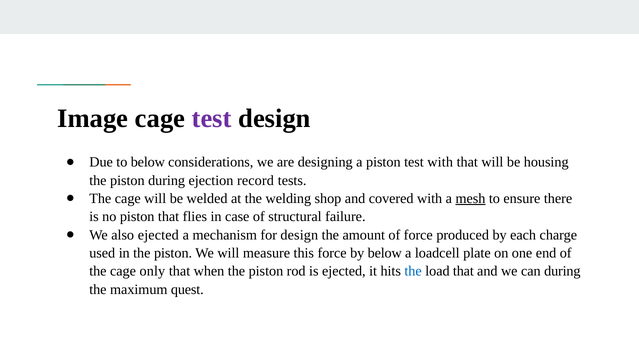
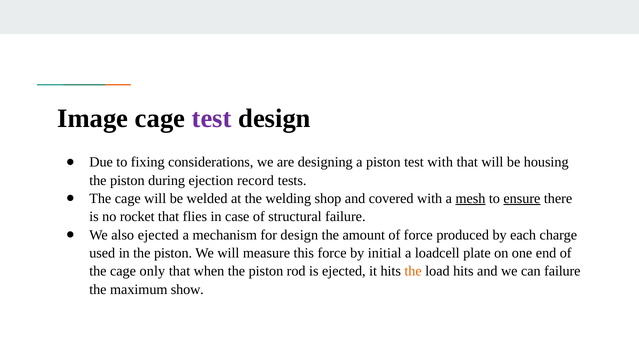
to below: below -> fixing
ensure underline: none -> present
no piston: piston -> rocket
by below: below -> initial
the at (413, 272) colour: blue -> orange
load that: that -> hits
can during: during -> failure
quest: quest -> show
